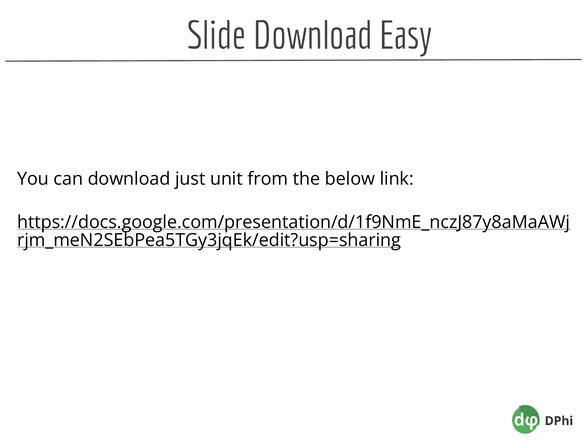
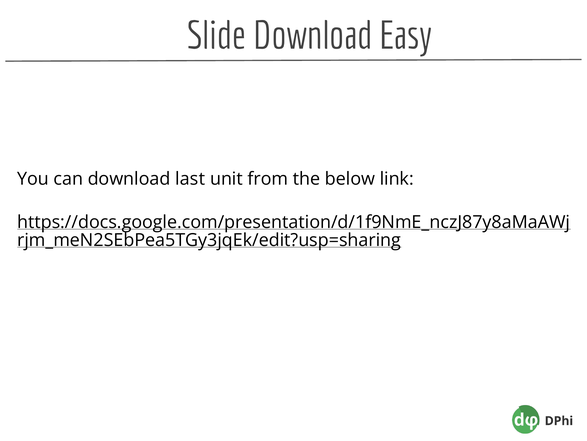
just: just -> last
